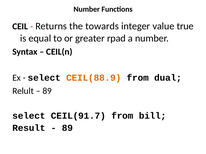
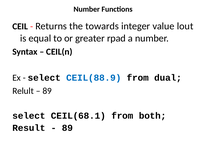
true: true -> lout
CEIL(88.9 colour: orange -> blue
CEIL(91.7: CEIL(91.7 -> CEIL(68.1
bill: bill -> both
